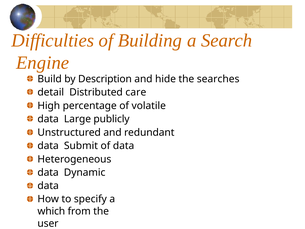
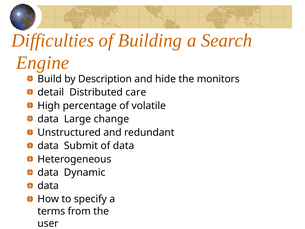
searches: searches -> monitors
publicly: publicly -> change
which: which -> terms
